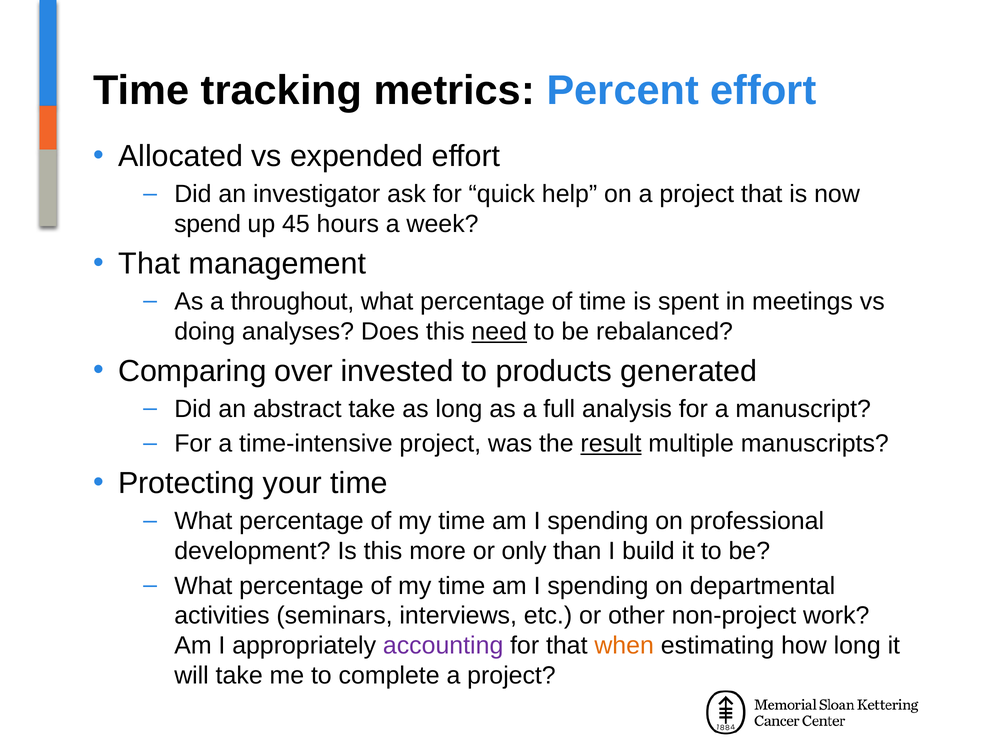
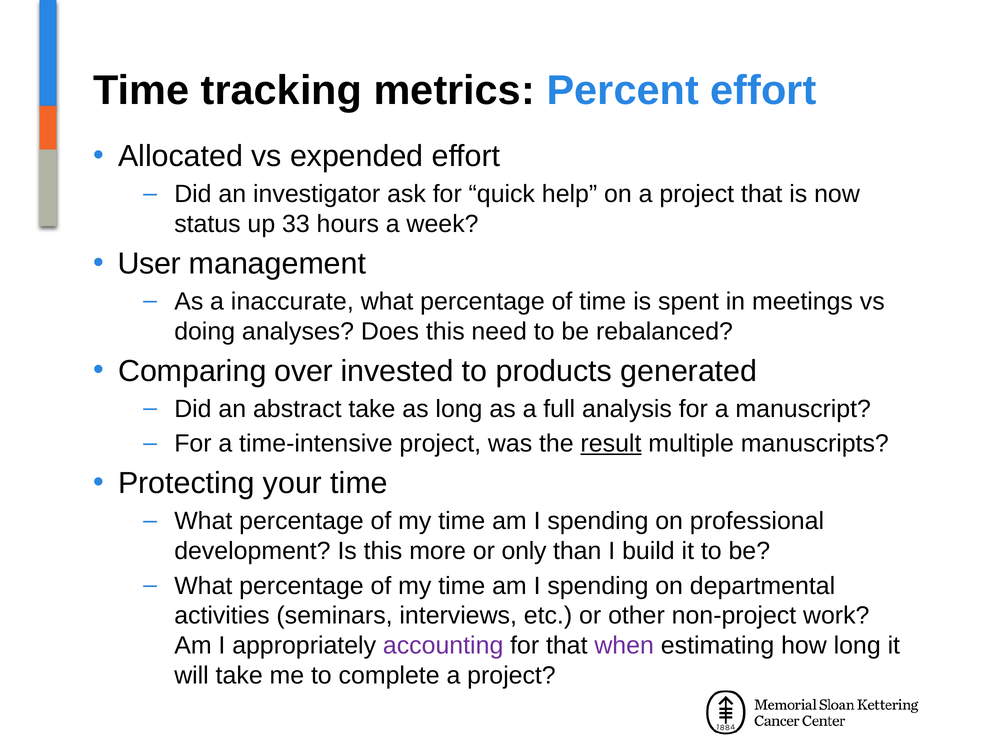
spend: spend -> status
45: 45 -> 33
That at (149, 264): That -> User
throughout: throughout -> inaccurate
need underline: present -> none
when colour: orange -> purple
